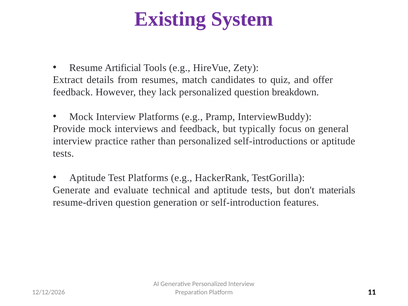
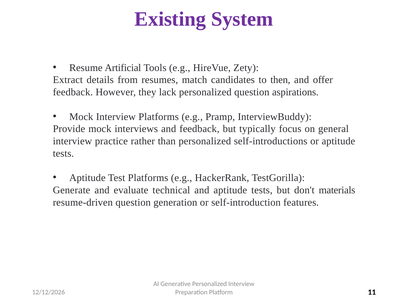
quiz: quiz -> then
breakdown: breakdown -> aspirations
